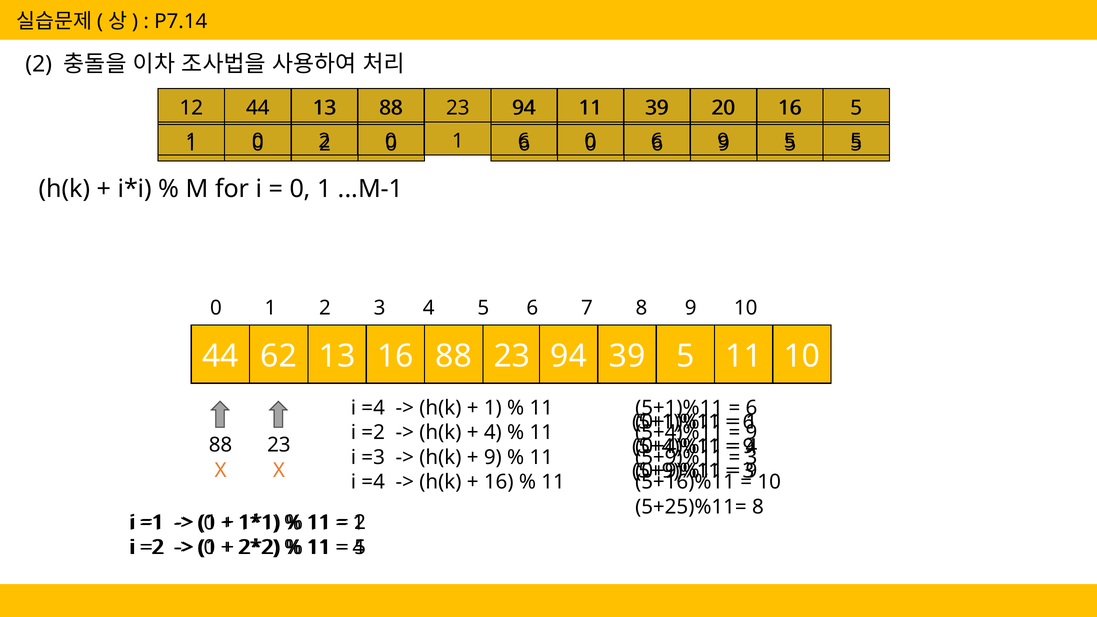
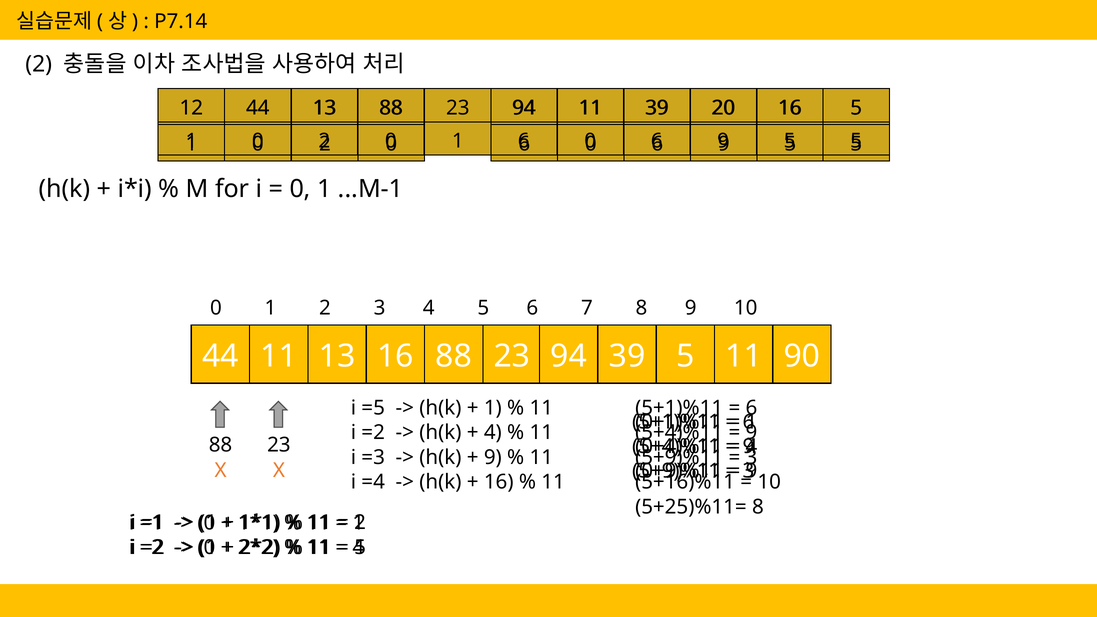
44 62: 62 -> 11
11 10: 10 -> 90
=4 at (373, 408): =4 -> =5
